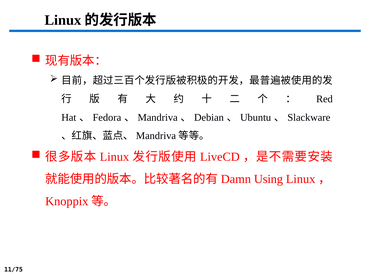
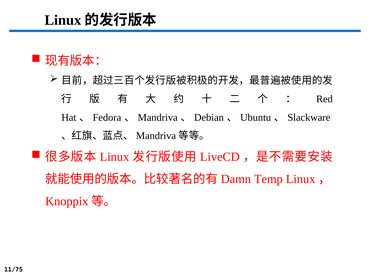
Using: Using -> Temp
